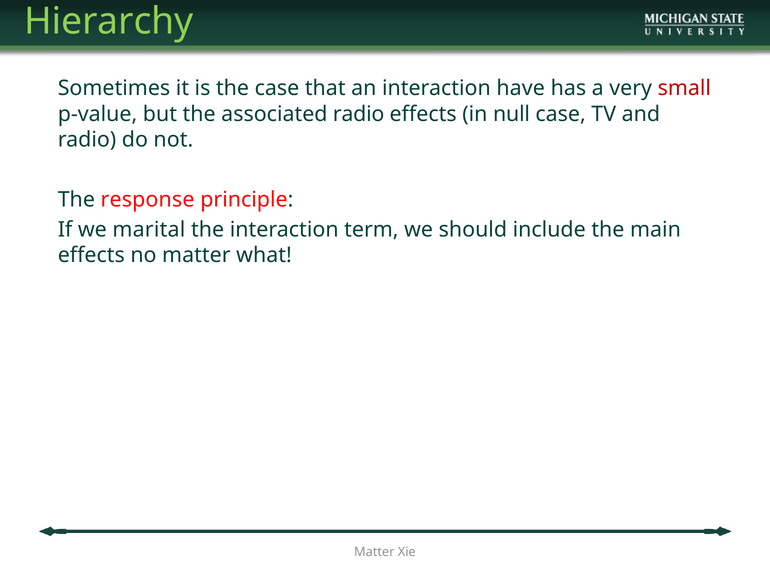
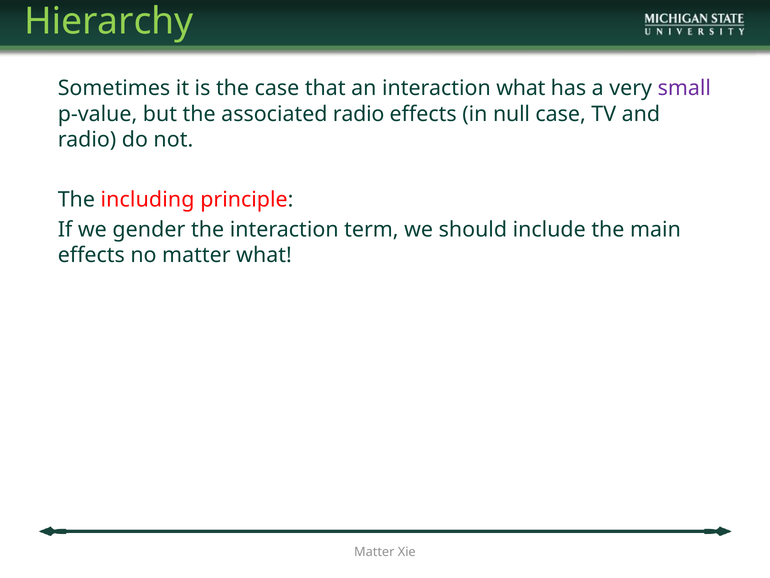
interaction have: have -> what
small colour: red -> purple
response: response -> including
marital: marital -> gender
